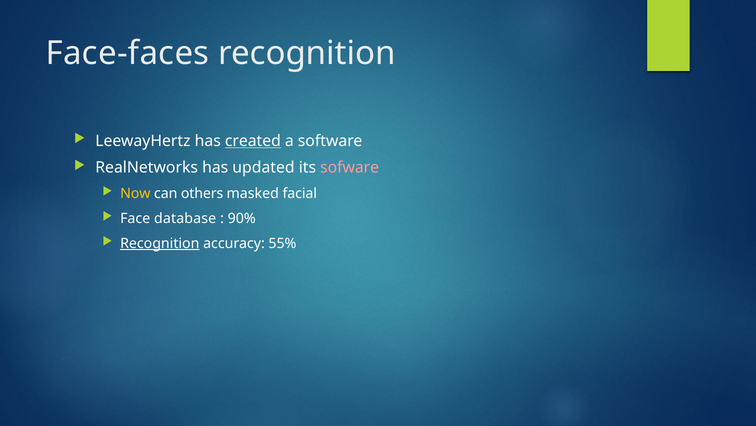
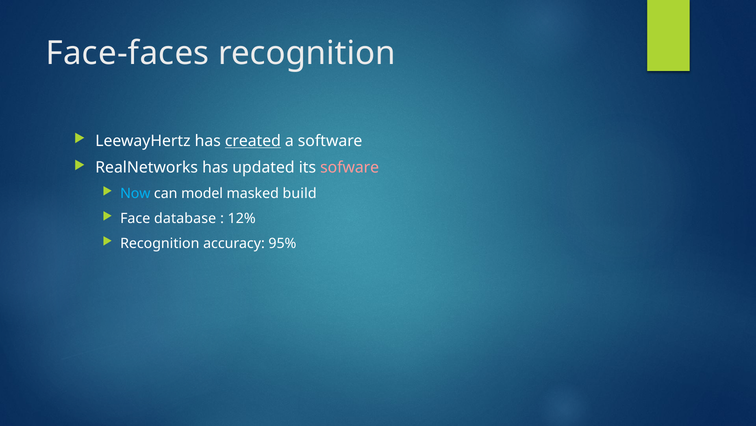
Now colour: yellow -> light blue
others: others -> model
facial: facial -> build
90%: 90% -> 12%
Recognition at (160, 243) underline: present -> none
55%: 55% -> 95%
